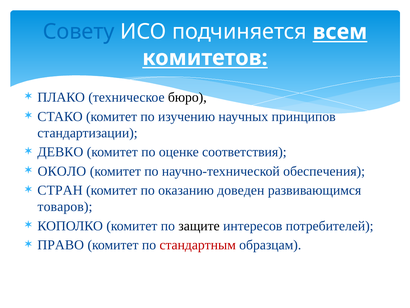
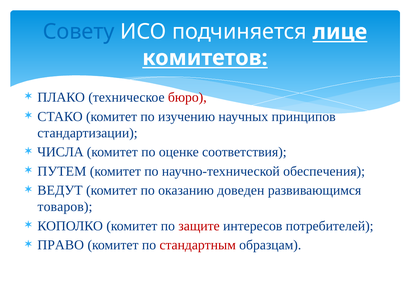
всем: всем -> лице
бюро colour: black -> red
ДЕВКО: ДЕВКО -> ЧИСЛА
ОКОЛО: ОКОЛО -> ПУТЕМ
СТРАН: СТРАН -> ВЕДУТ
защите colour: black -> red
